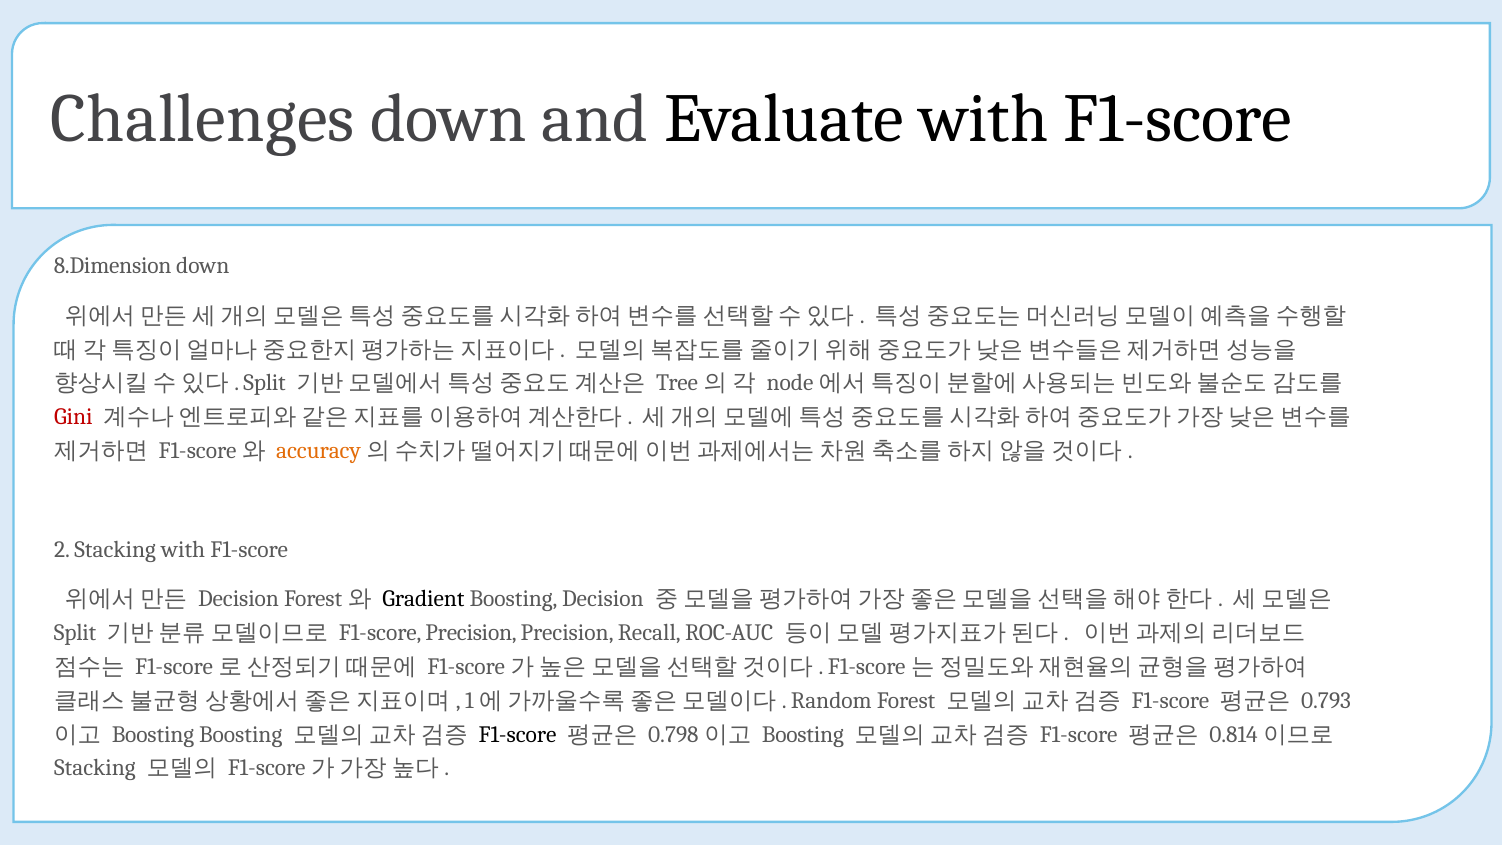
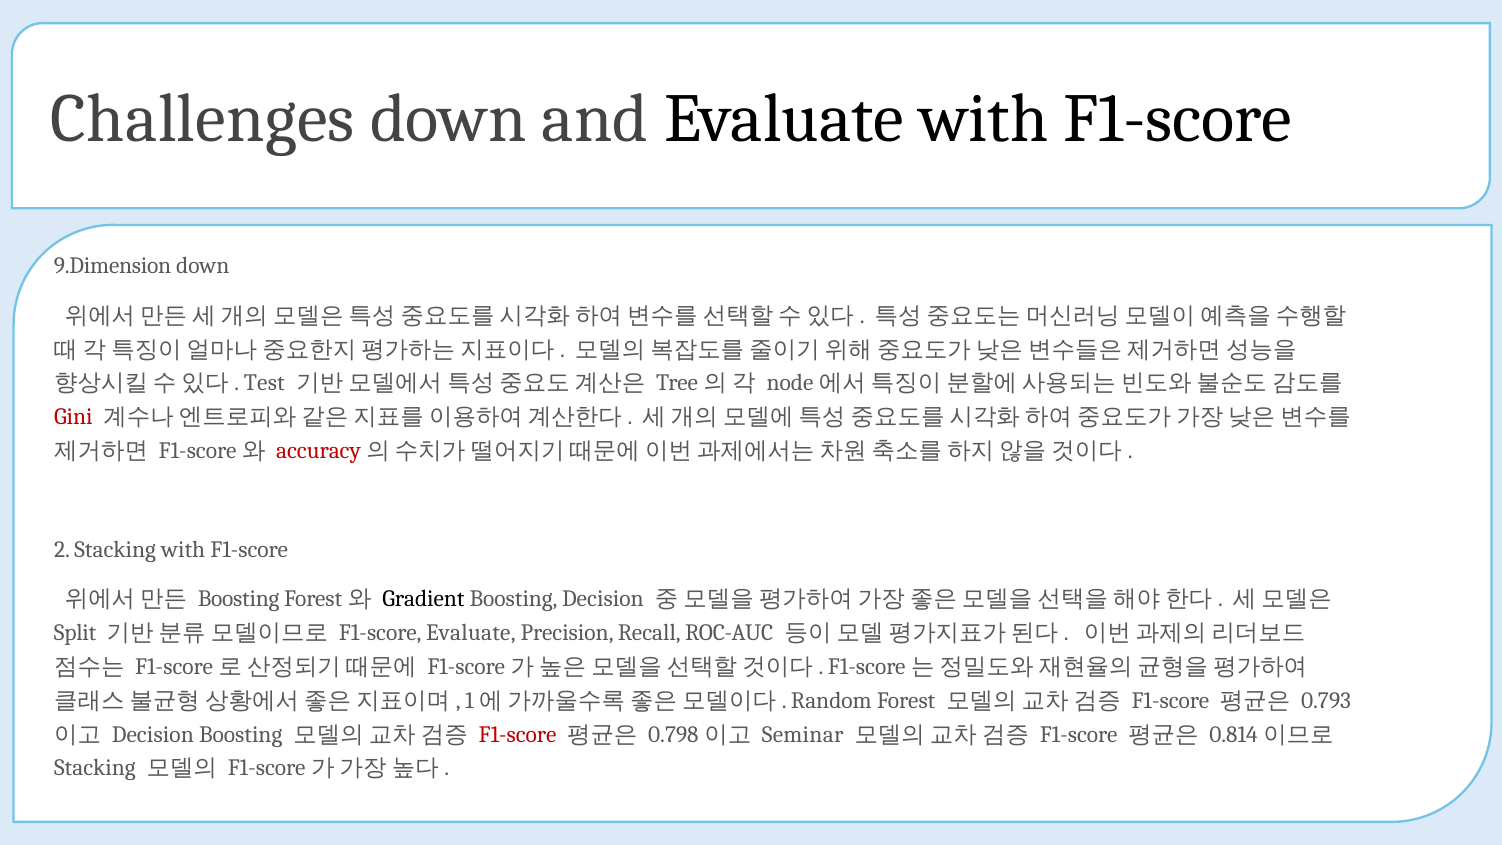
8.Dimension: 8.Dimension -> 9.Dimension
Split at (265, 383): Split -> Test
accuracy colour: orange -> red
Decision at (239, 599): Decision -> Boosting
F1-score Precision: Precision -> Evaluate
Boosting at (153, 734): Boosting -> Decision
F1-score at (518, 734) colour: black -> red
Boosting at (803, 734): Boosting -> Seminar
